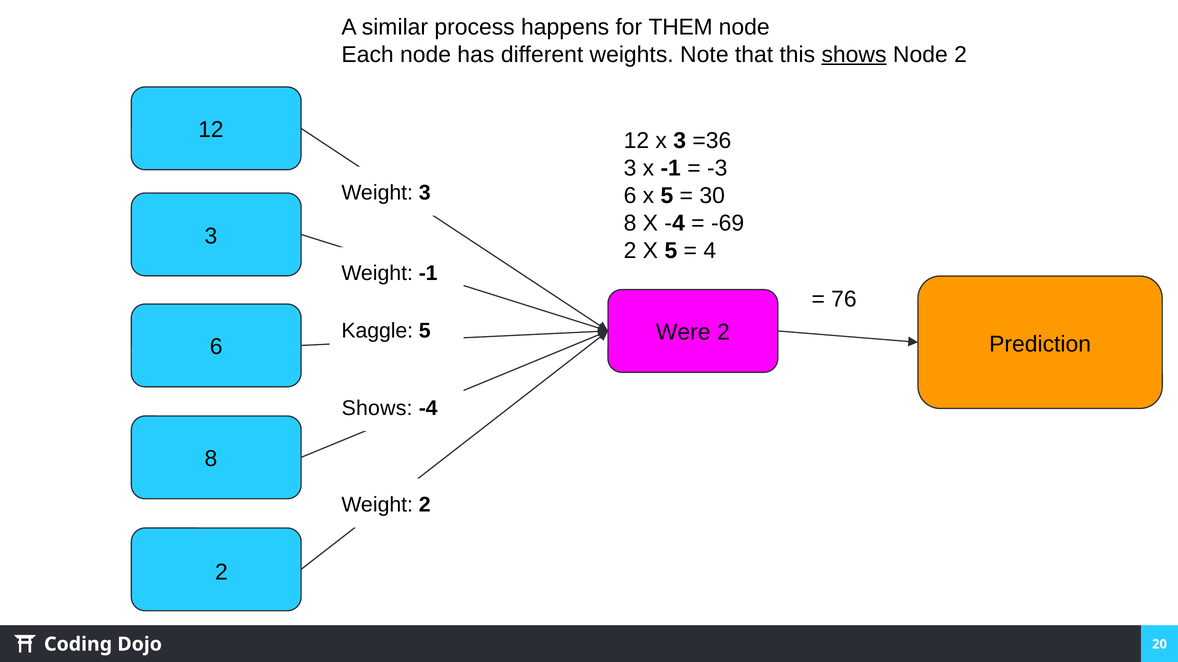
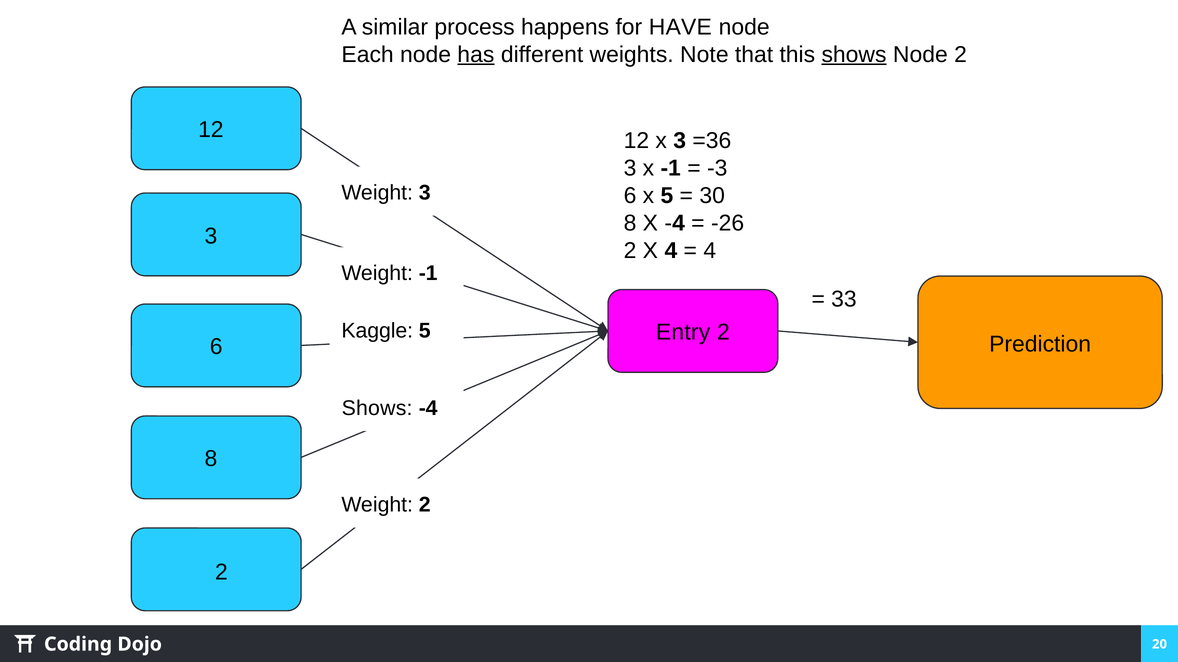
THEM: THEM -> HAVE
has underline: none -> present
-69: -69 -> -26
2 X 5: 5 -> 4
76: 76 -> 33
Were: Were -> Entry
